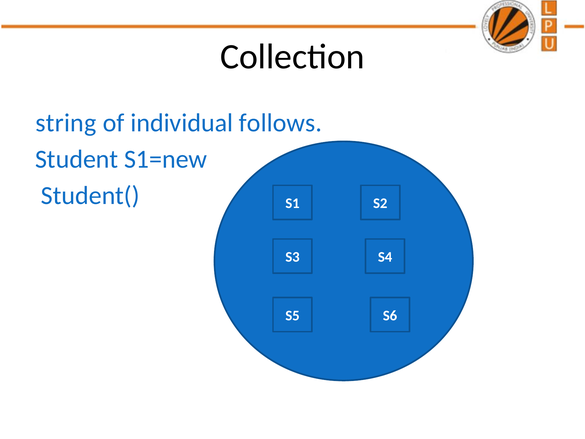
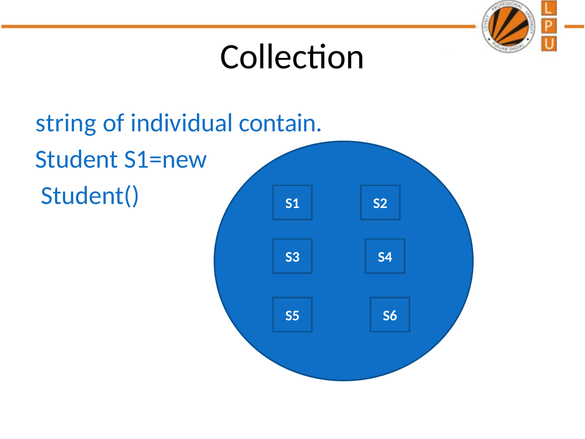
follows: follows -> contain
